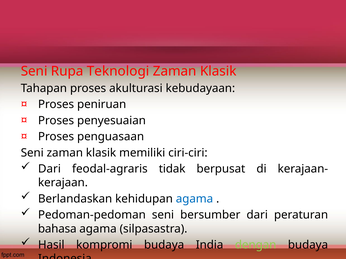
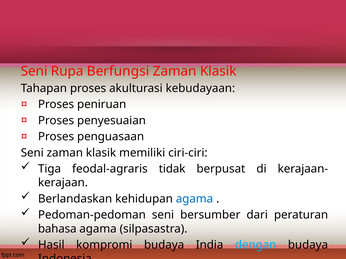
Teknologi: Teknologi -> Berfungsi
Dari at (49, 169): Dari -> Tiga
dengan colour: light green -> light blue
